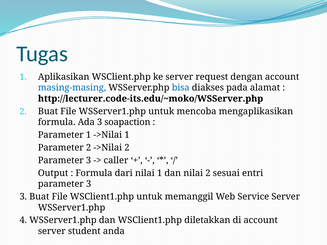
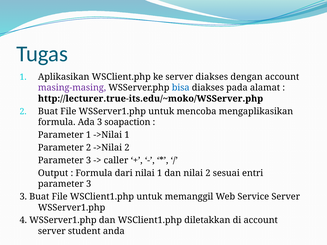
server request: request -> diakses
masing-masing colour: blue -> purple
http://lecturer.code-its.edu/~moko/WSServer.php: http://lecturer.code-its.edu/~moko/WSServer.php -> http://lecturer.true-its.edu/~moko/WSServer.php
